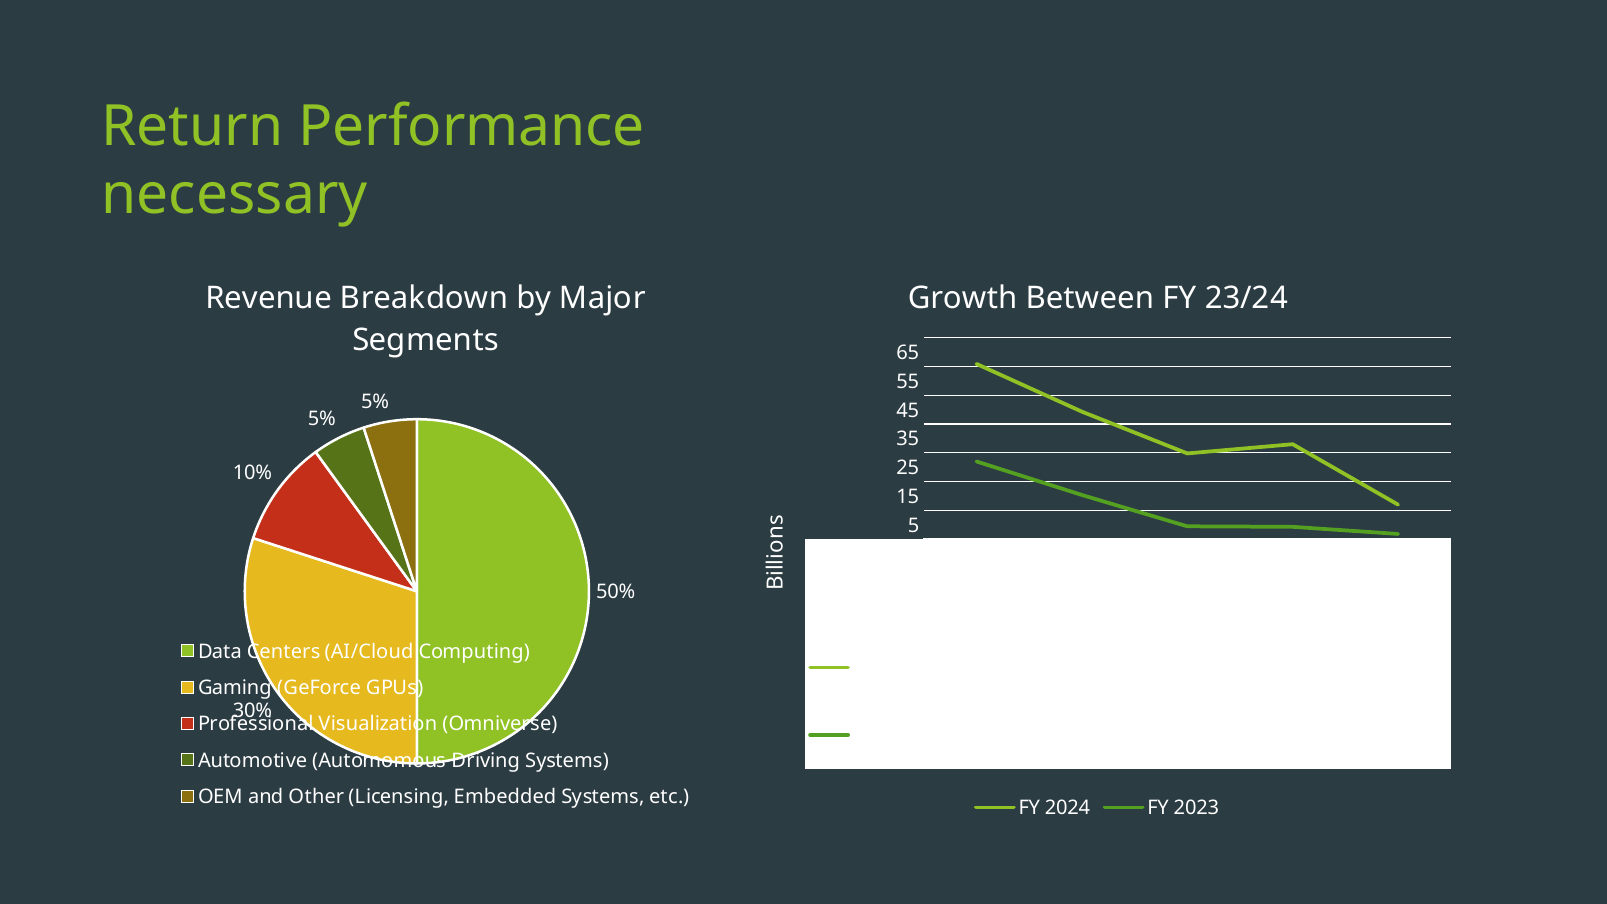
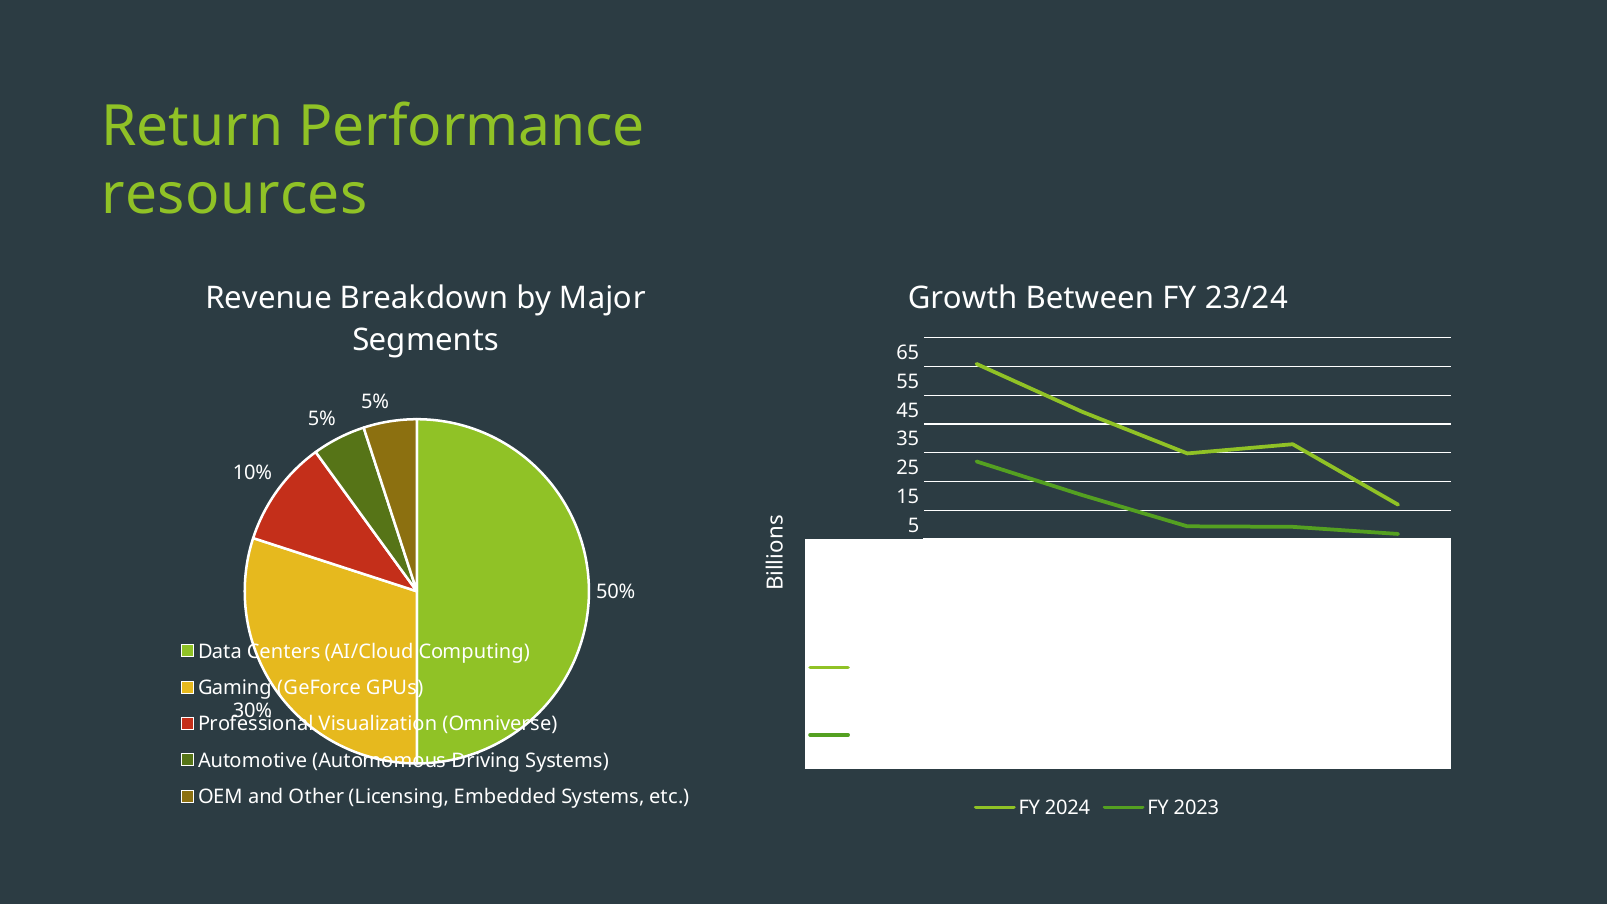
necessary: necessary -> resources
